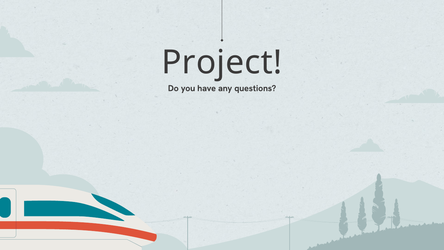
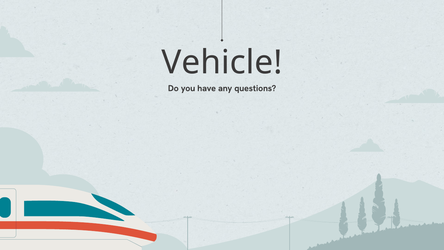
Project: Project -> Vehicle
